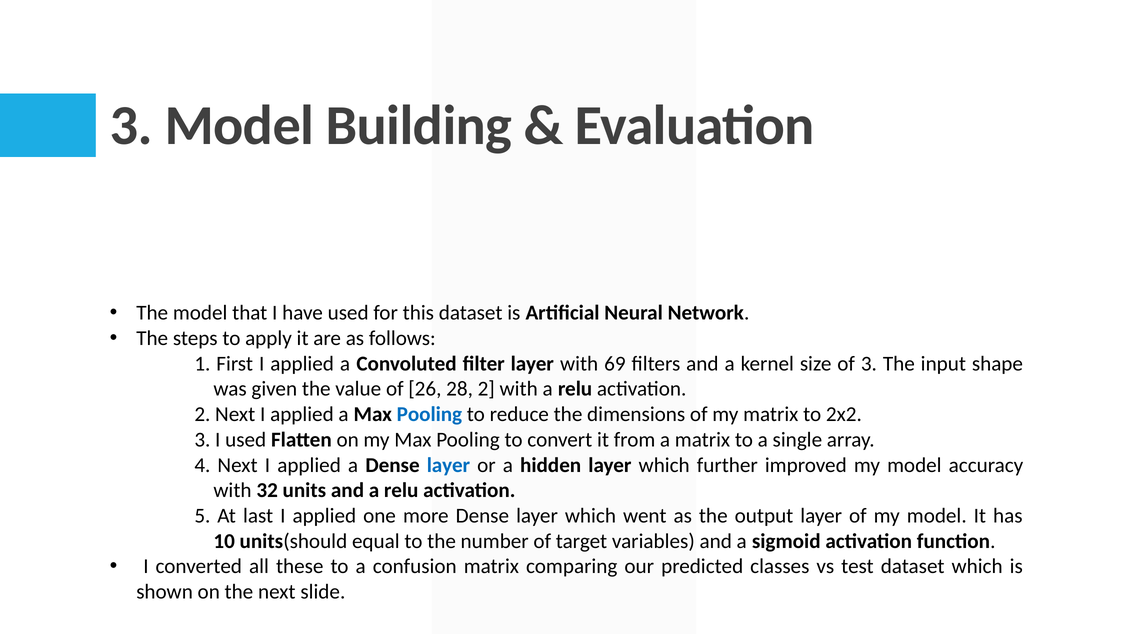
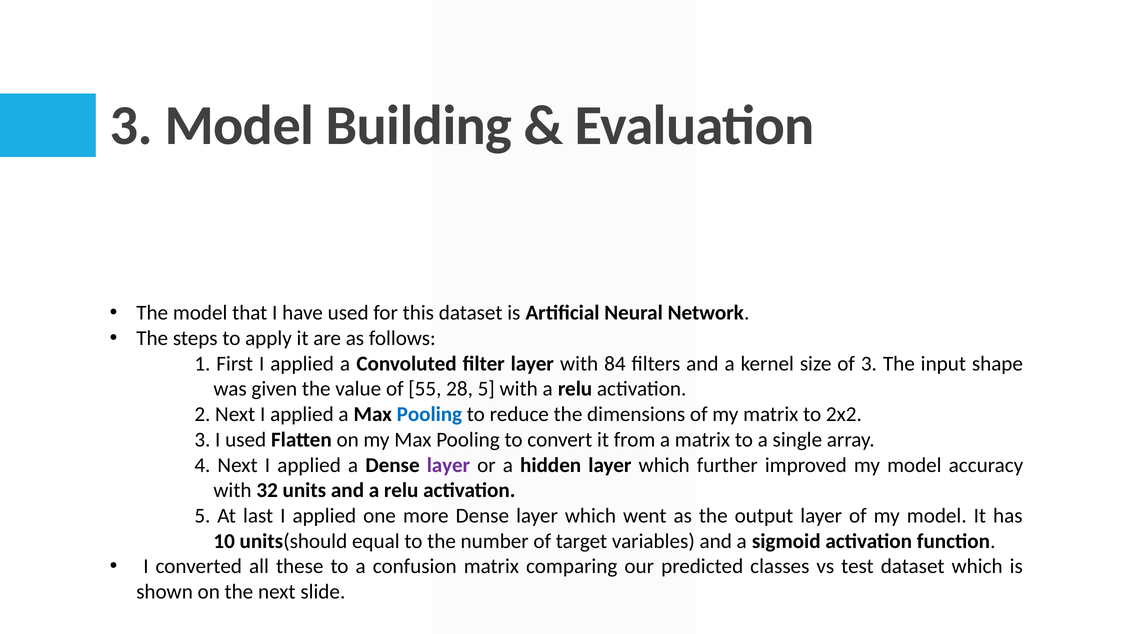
69: 69 -> 84
26: 26 -> 55
28 2: 2 -> 5
layer at (448, 465) colour: blue -> purple
